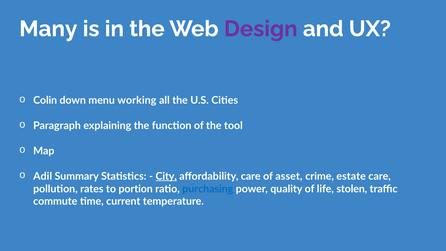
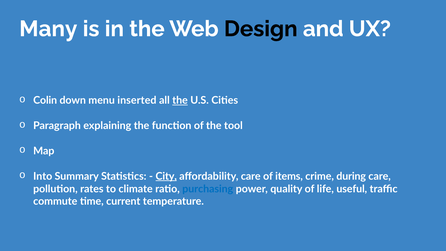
Design colour: purple -> black
working: working -> inserted
the at (180, 100) underline: none -> present
Adil: Adil -> Into
asset: asset -> items
estate: estate -> during
portion: portion -> climate
stolen: stolen -> useful
